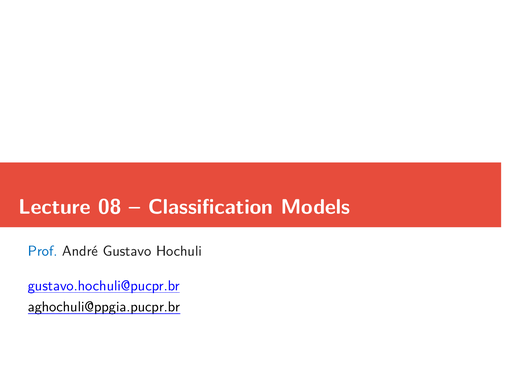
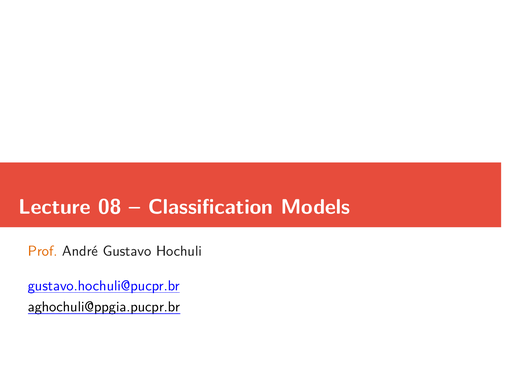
Prof colour: blue -> orange
